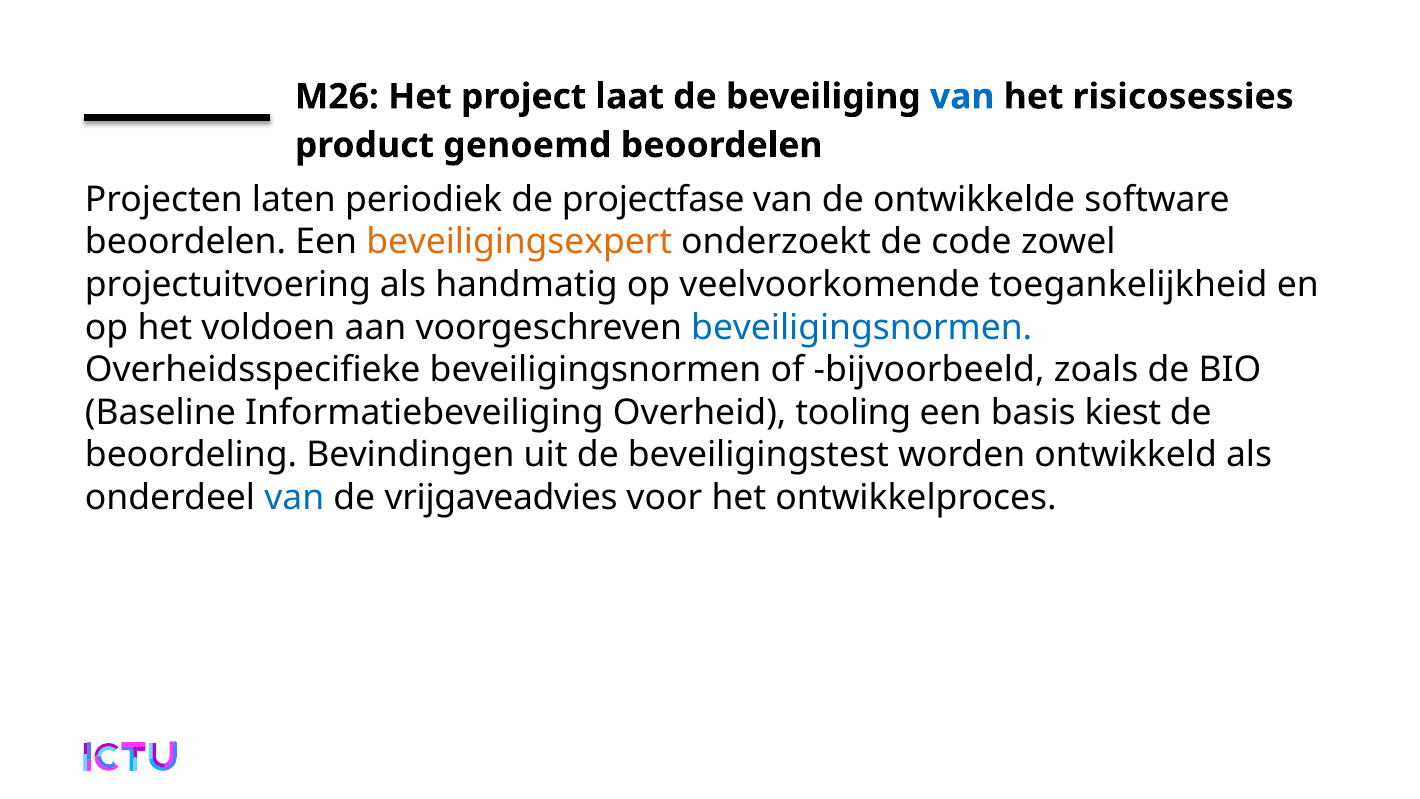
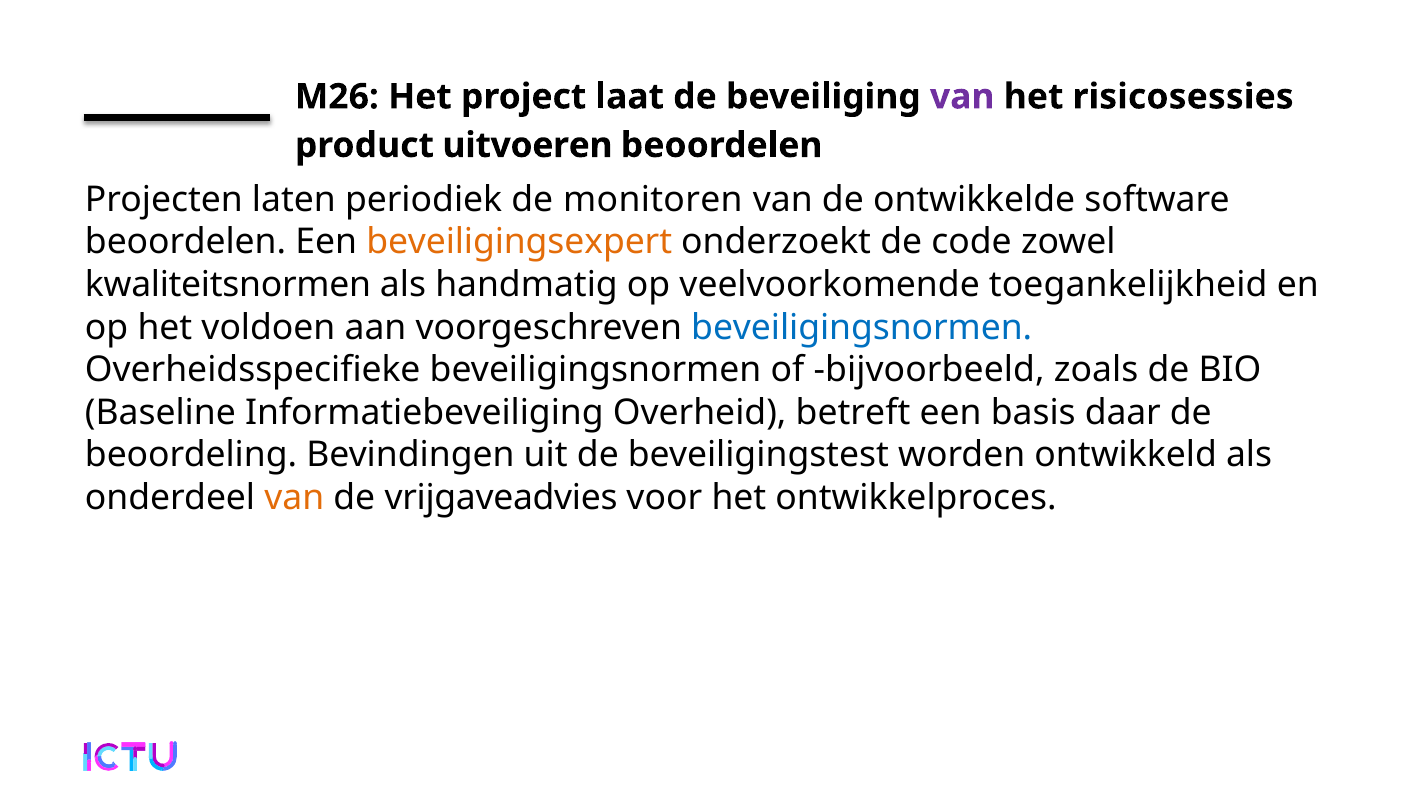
van at (962, 97) colour: blue -> purple
genoemd: genoemd -> uitvoeren
projectfase: projectfase -> monitoren
projectuitvoering: projectuitvoering -> kwaliteitsnormen
tooling: tooling -> betreft
kiest: kiest -> daar
van at (294, 498) colour: blue -> orange
